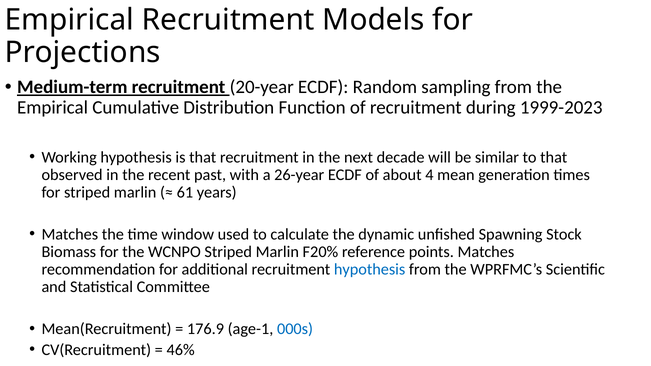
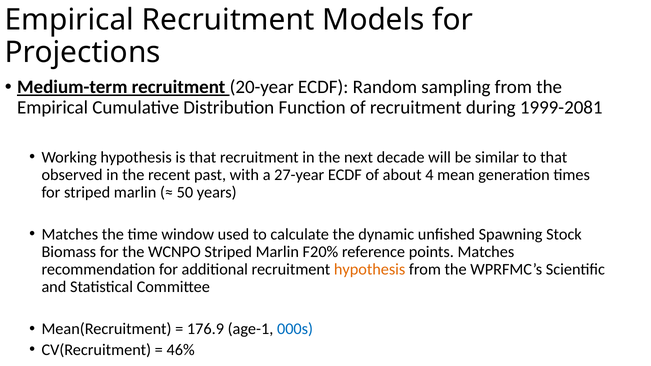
1999-2023: 1999-2023 -> 1999-2081
26-year: 26-year -> 27-year
61: 61 -> 50
hypothesis at (370, 270) colour: blue -> orange
